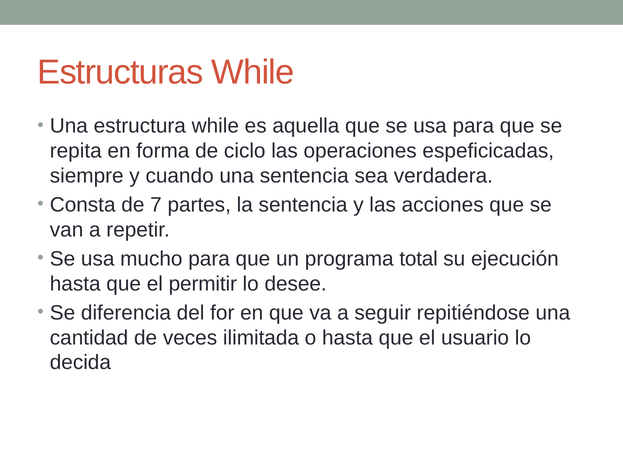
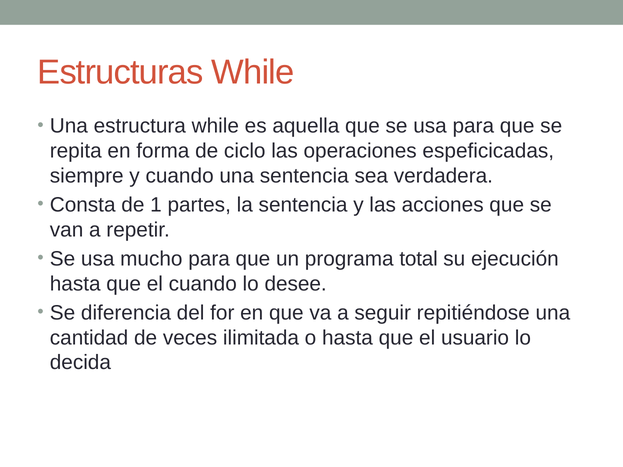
7: 7 -> 1
el permitir: permitir -> cuando
